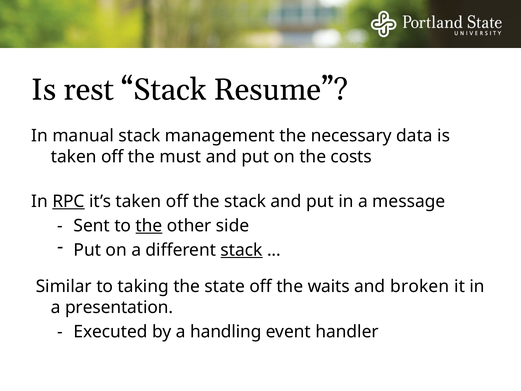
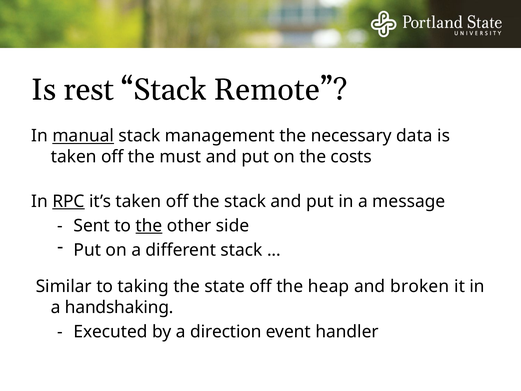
Resume: Resume -> Remote
manual underline: none -> present
stack at (242, 250) underline: present -> none
waits: waits -> heap
presentation: presentation -> handshaking
handling: handling -> direction
